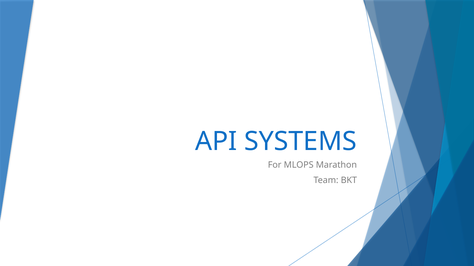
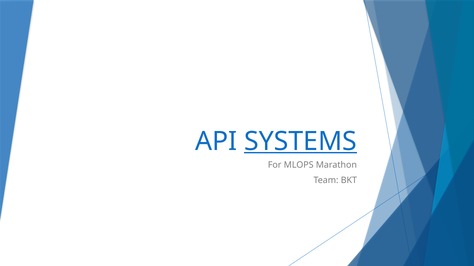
SYSTEMS underline: none -> present
